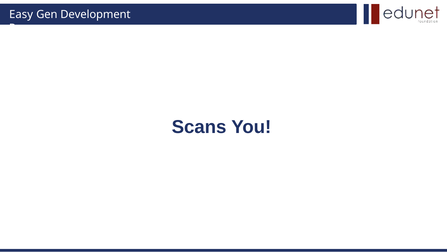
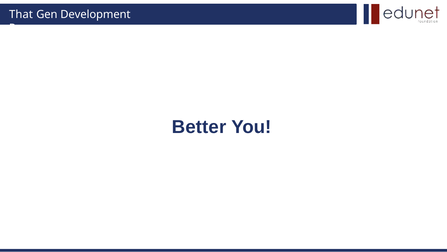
Easy: Easy -> That
Scans: Scans -> Better
